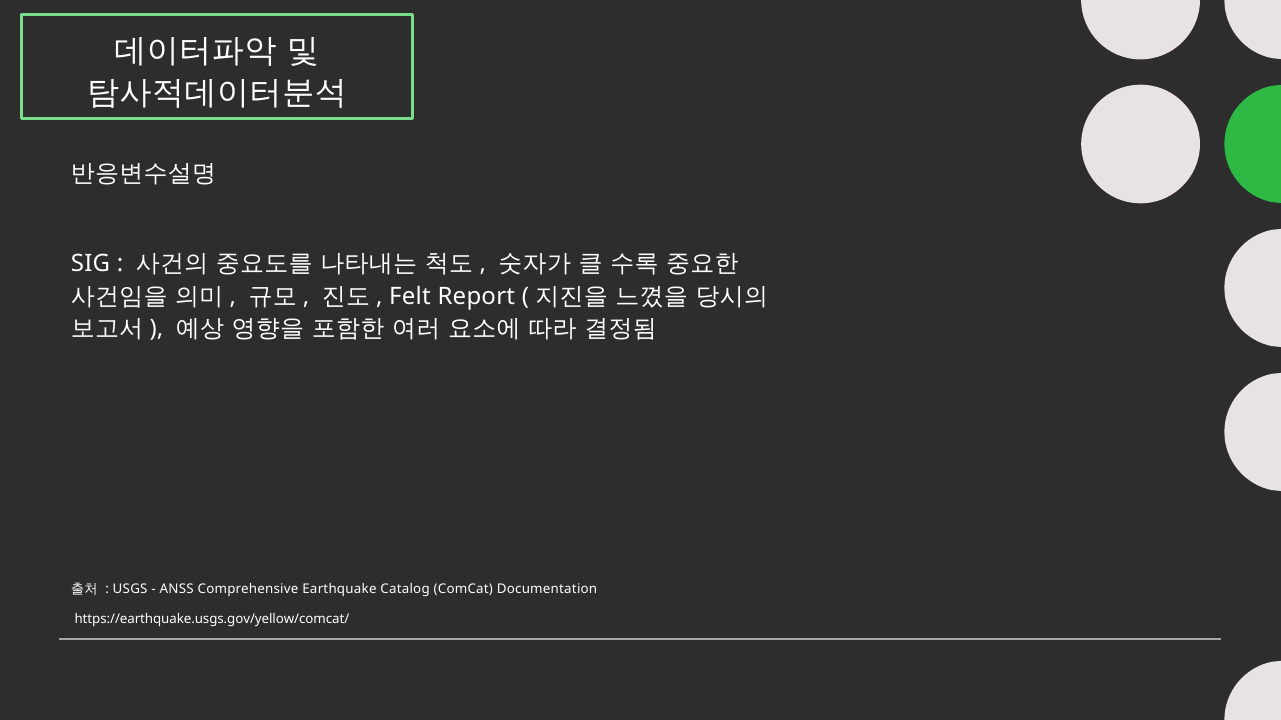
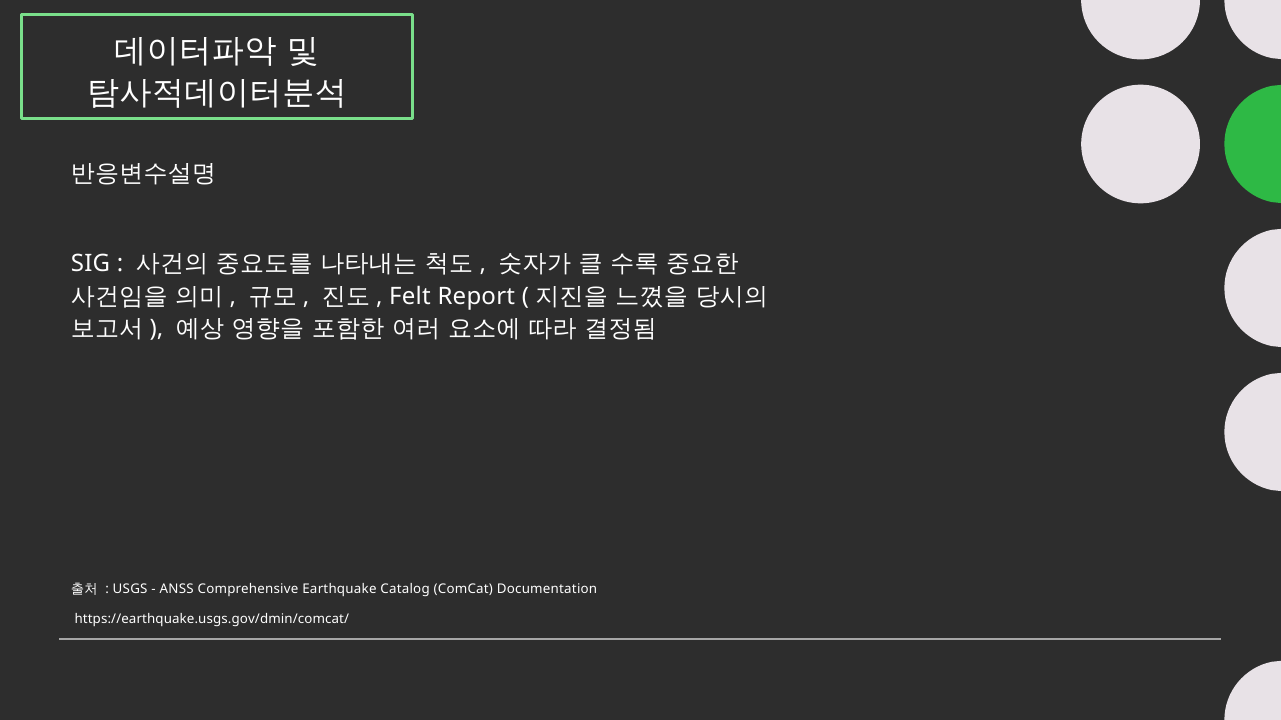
https://earthquake.usgs.gov/yellow/comcat/: https://earthquake.usgs.gov/yellow/comcat/ -> https://earthquake.usgs.gov/dmin/comcat/
